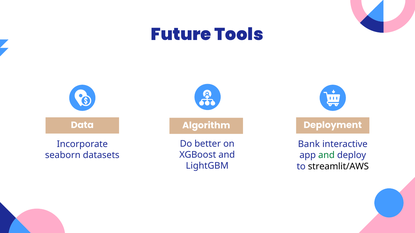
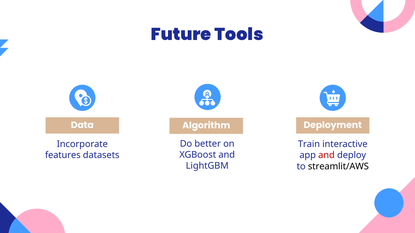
Bank: Bank -> Train
seaborn: seaborn -> features
and at (326, 156) colour: green -> red
